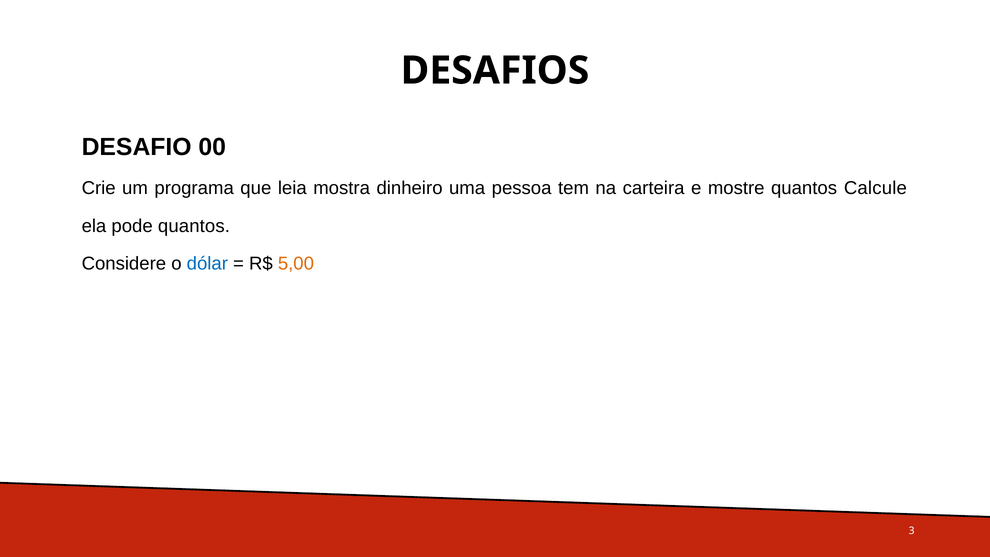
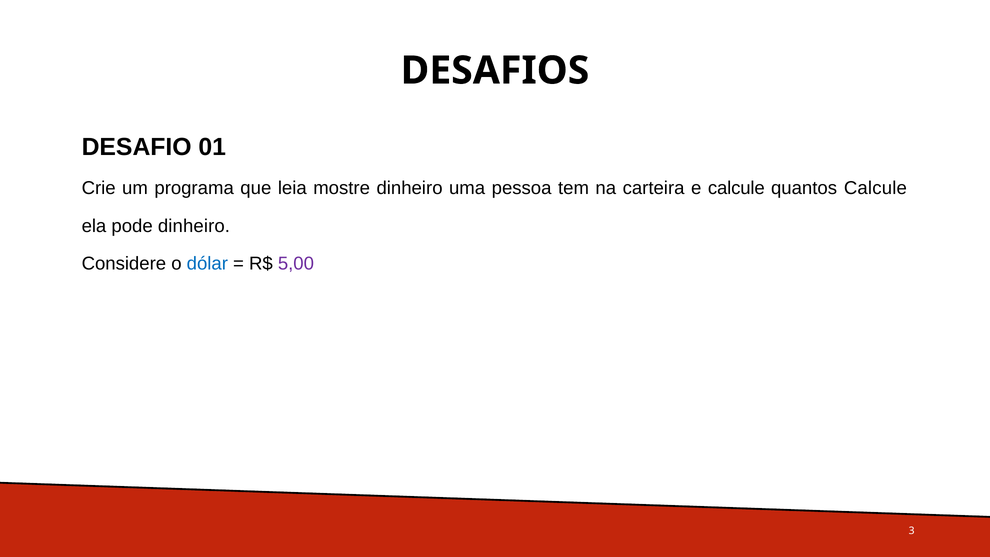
00: 00 -> 01
mostra: mostra -> mostre
e mostre: mostre -> calcule
pode quantos: quantos -> dinheiro
5,00 colour: orange -> purple
